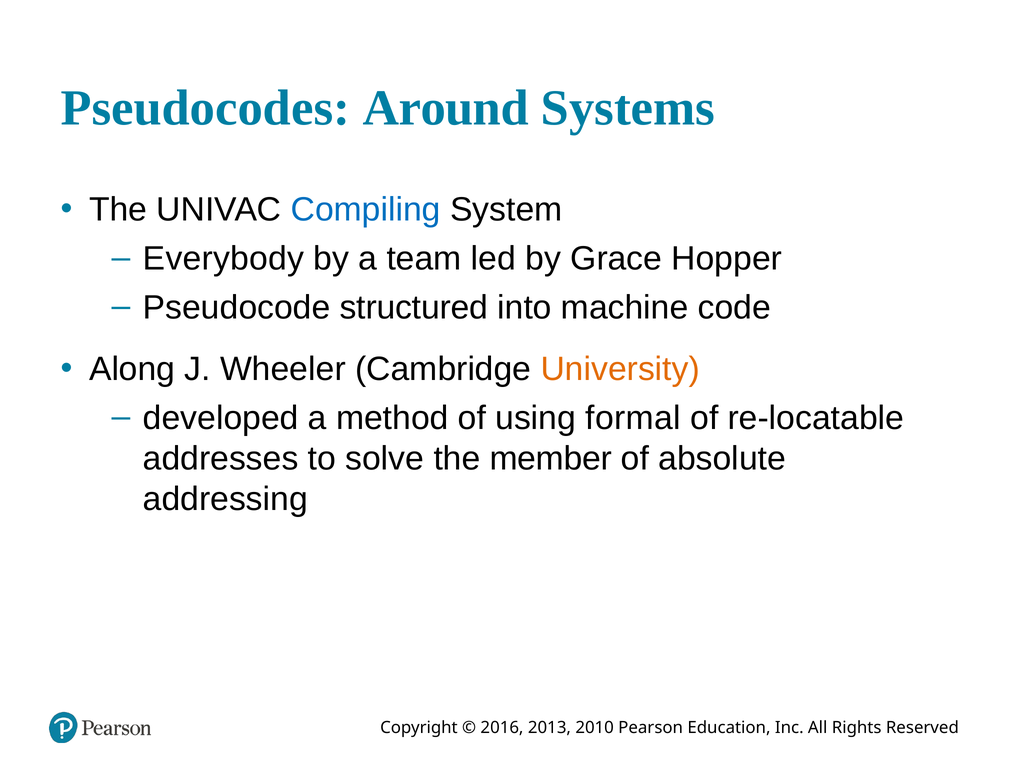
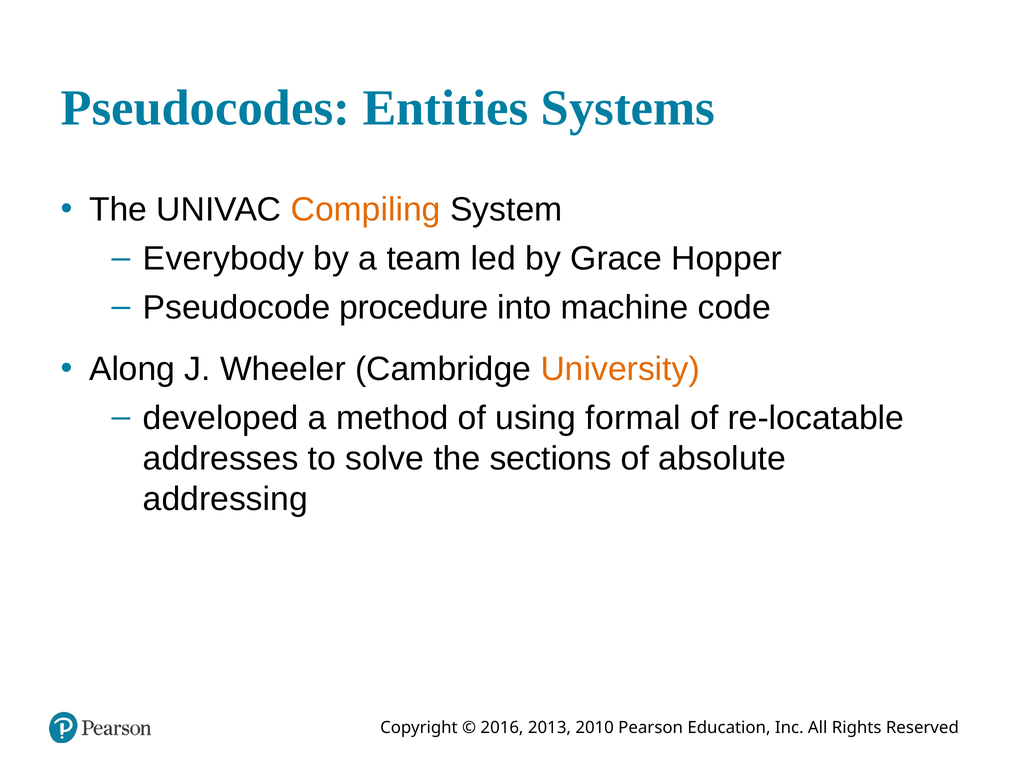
Around: Around -> Entities
Compiling colour: blue -> orange
structured: structured -> procedure
member: member -> sections
